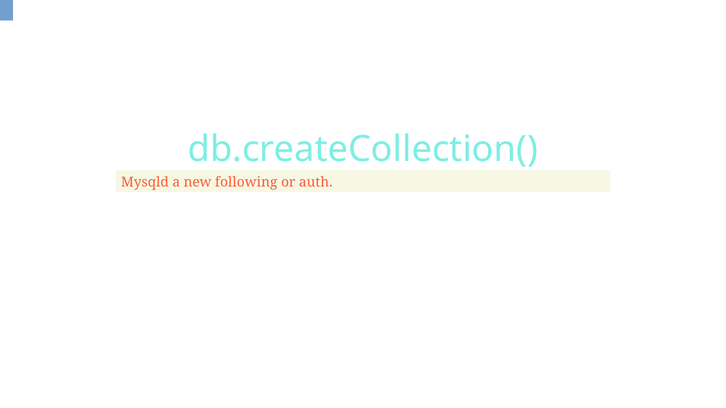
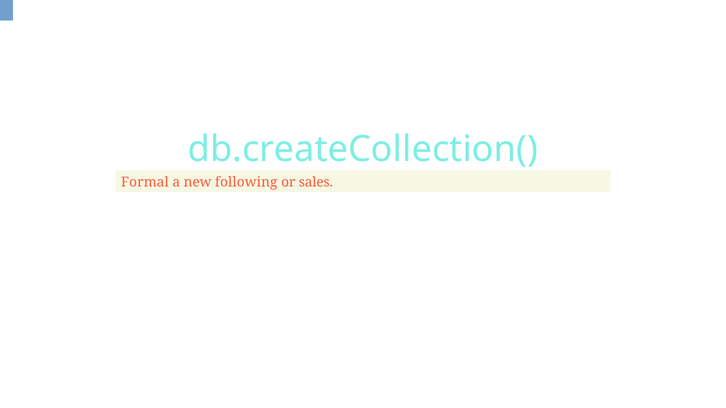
Mysqld: Mysqld -> Formal
auth: auth -> sales
